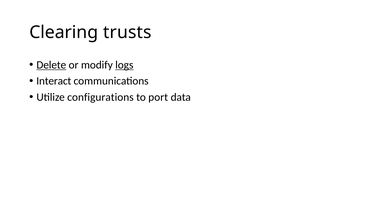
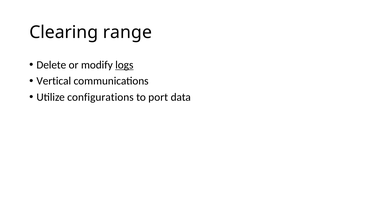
trusts: trusts -> range
Delete underline: present -> none
Interact: Interact -> Vertical
